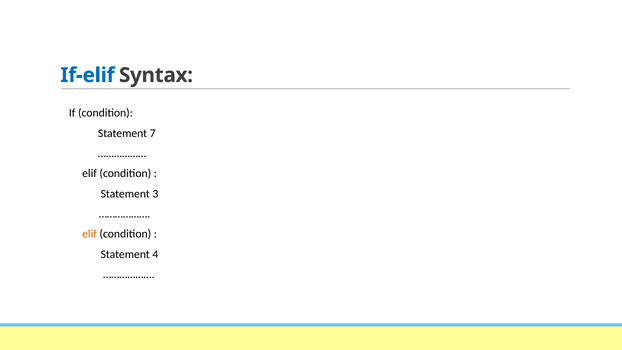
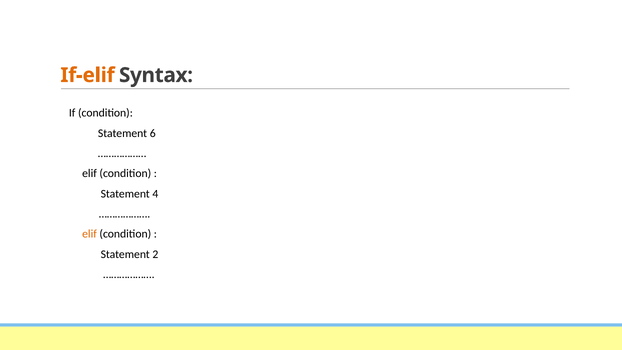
If-elif colour: blue -> orange
7: 7 -> 6
3: 3 -> 4
4: 4 -> 2
